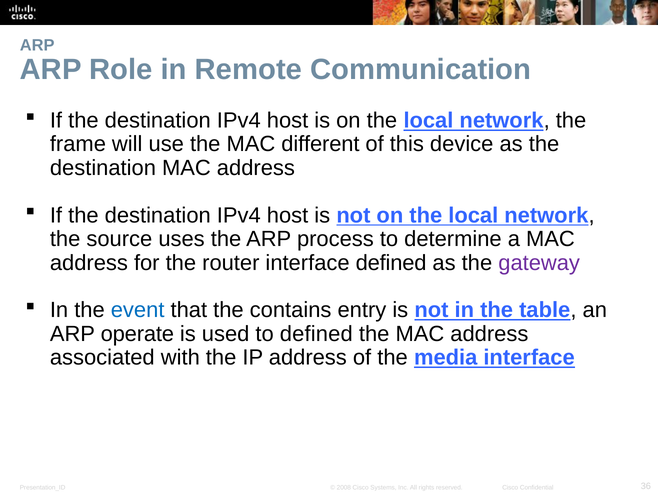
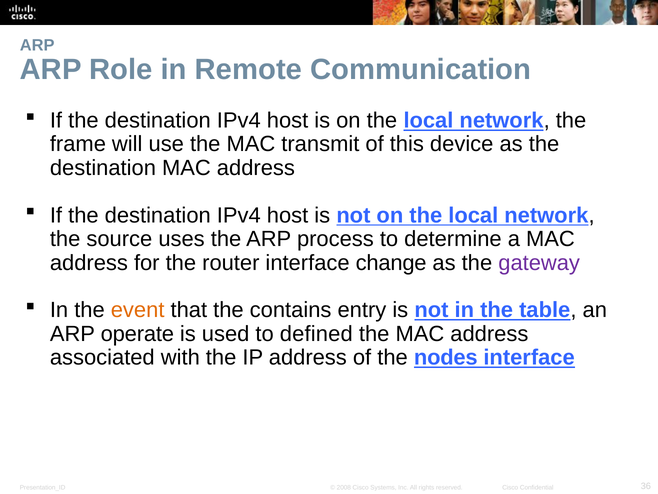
different: different -> transmit
interface defined: defined -> change
event colour: blue -> orange
media: media -> nodes
